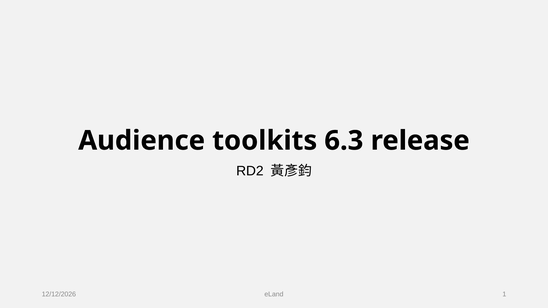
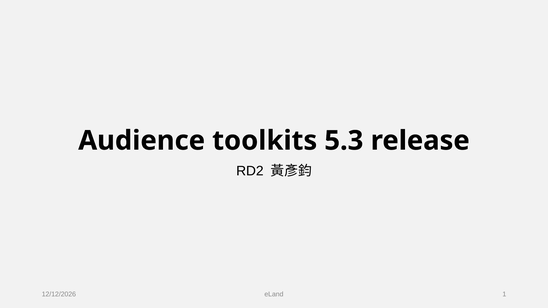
6.3: 6.3 -> 5.3
